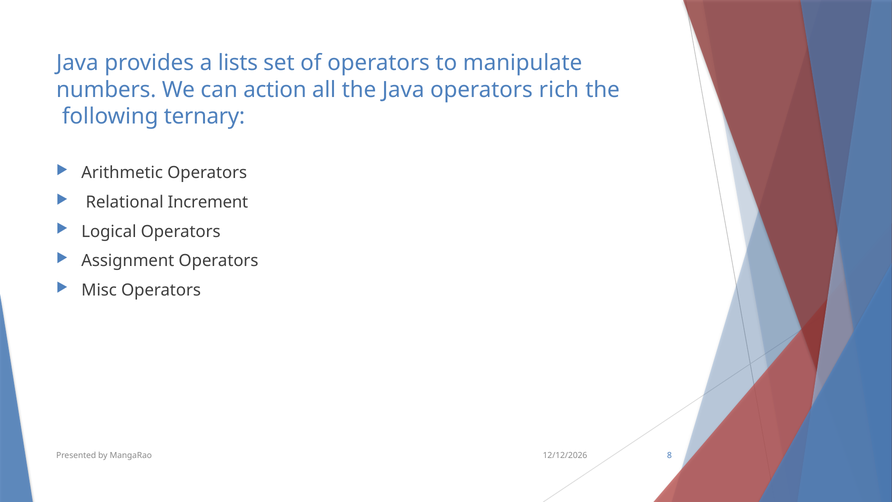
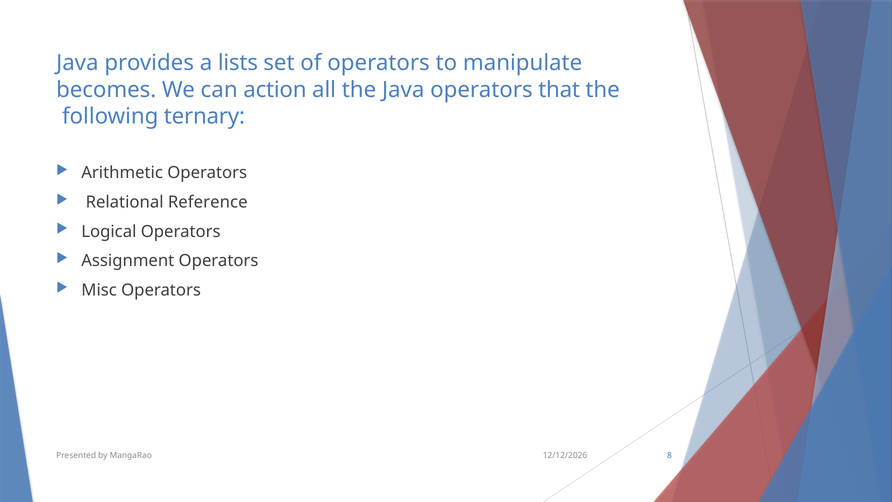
numbers: numbers -> becomes
rich: rich -> that
Increment: Increment -> Reference
